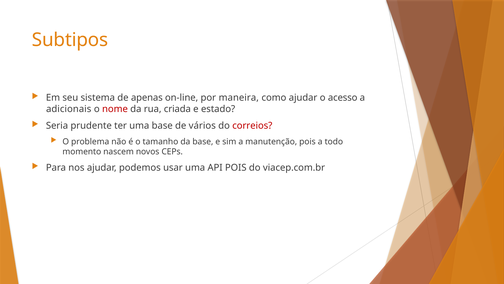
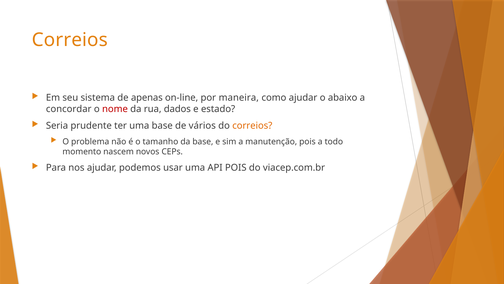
Subtipos at (70, 40): Subtipos -> Correios
acesso: acesso -> abaixo
adicionais: adicionais -> concordar
criada: criada -> dados
correios at (252, 125) colour: red -> orange
